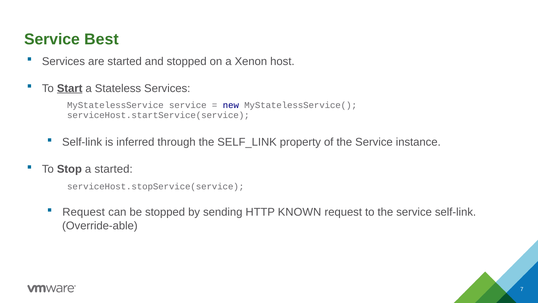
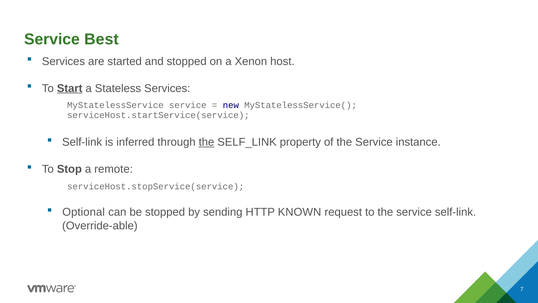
the at (206, 142) underline: none -> present
a started: started -> remote
Request at (84, 212): Request -> Optional
